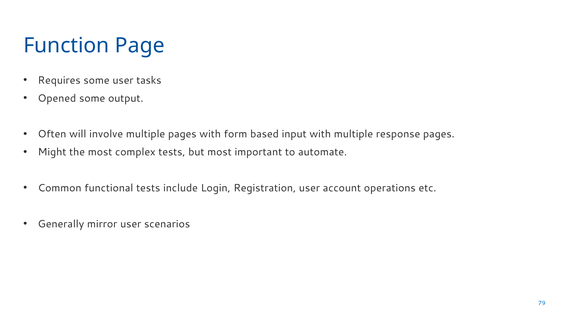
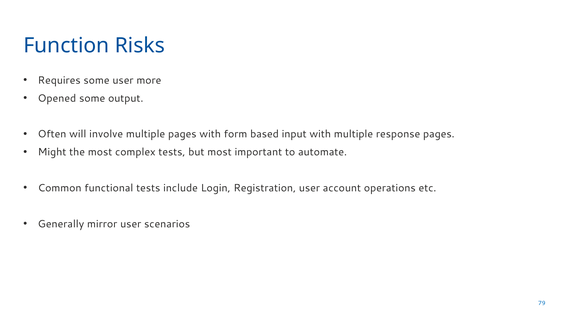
Page: Page -> Risks
tasks: tasks -> more
